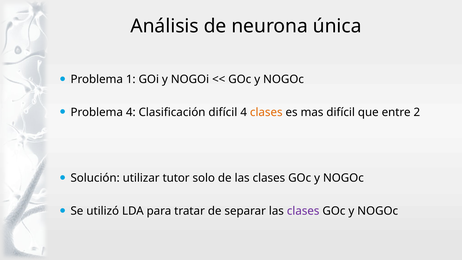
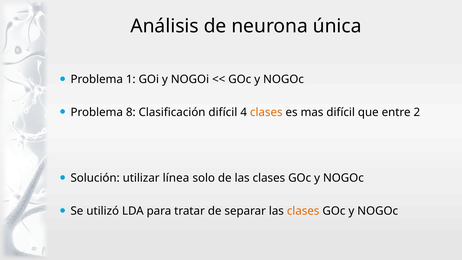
Problema 4: 4 -> 8
tutor: tutor -> línea
clases at (303, 211) colour: purple -> orange
